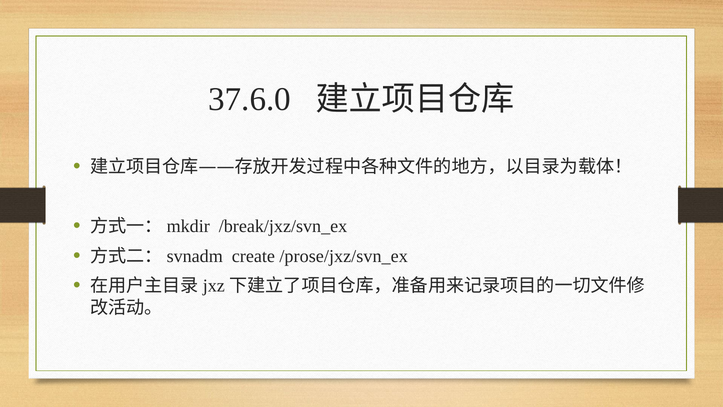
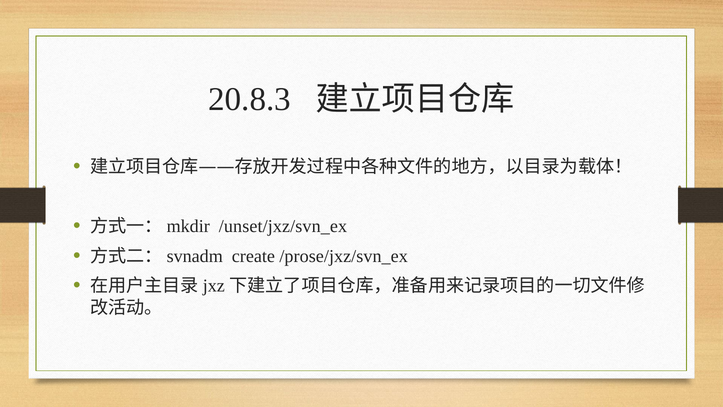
37.6.0: 37.6.0 -> 20.8.3
/break/jxz/svn_ex: /break/jxz/svn_ex -> /unset/jxz/svn_ex
